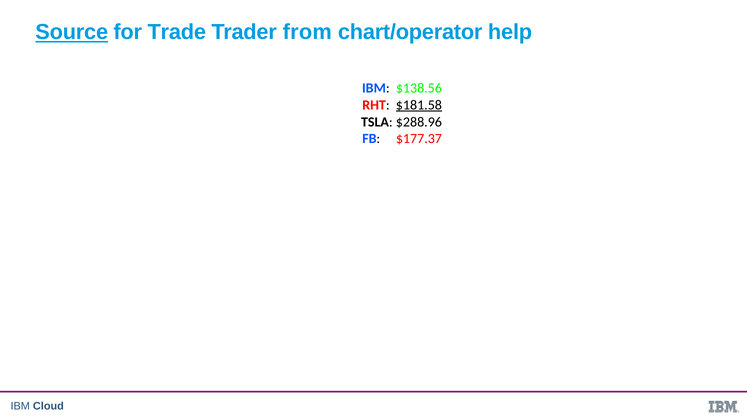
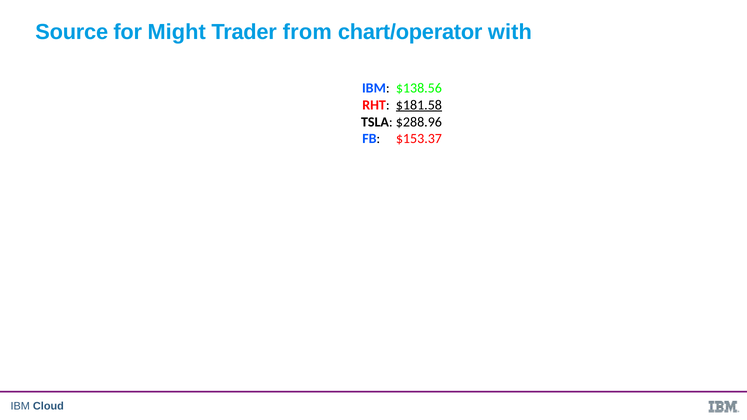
Source underline: present -> none
Trade: Trade -> Might
help: help -> with
$177.37: $177.37 -> $153.37
